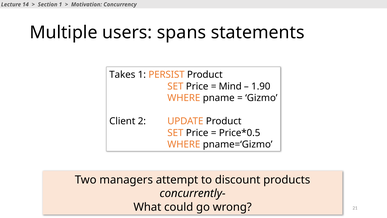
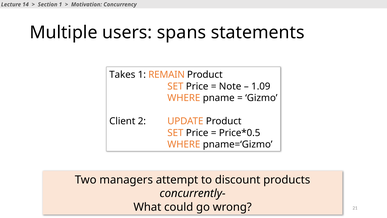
PERSIST: PERSIST -> REMAIN
Mind: Mind -> Note
1.90: 1.90 -> 1.09
